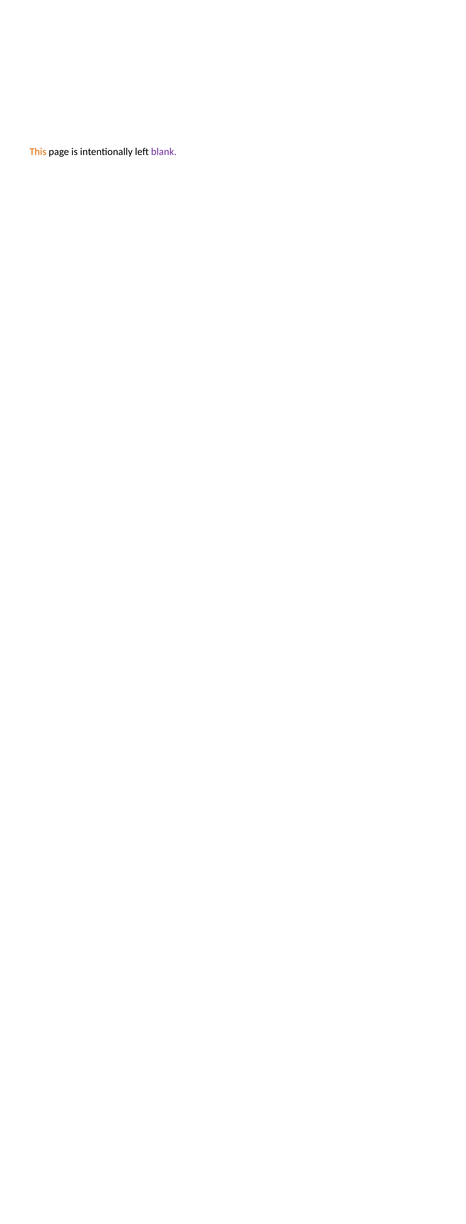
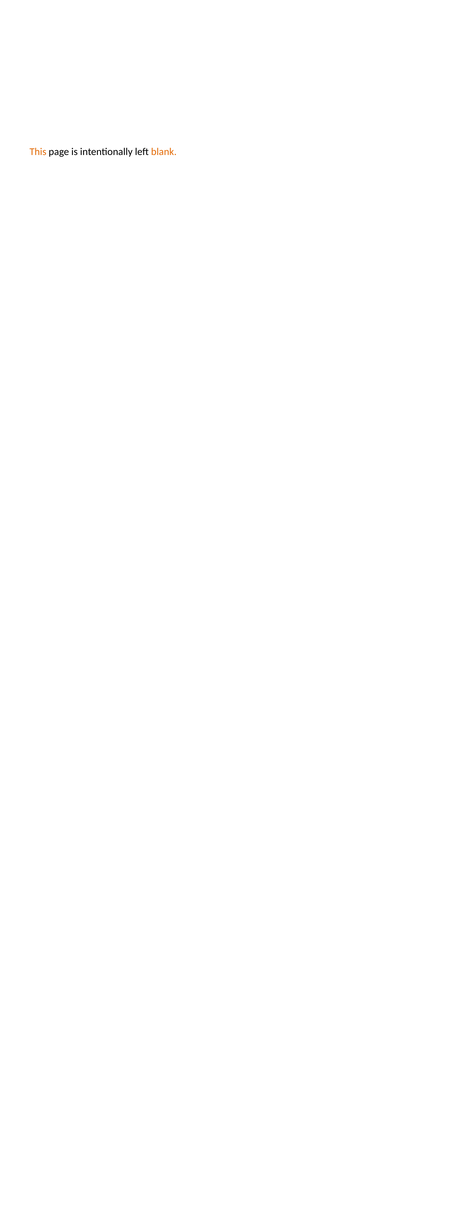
blank colour: purple -> orange
